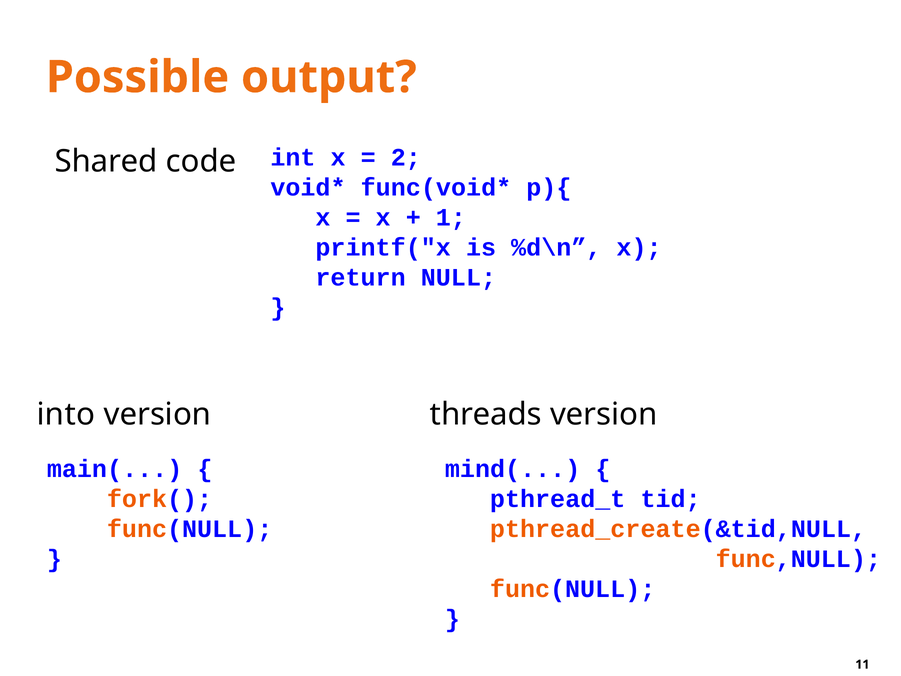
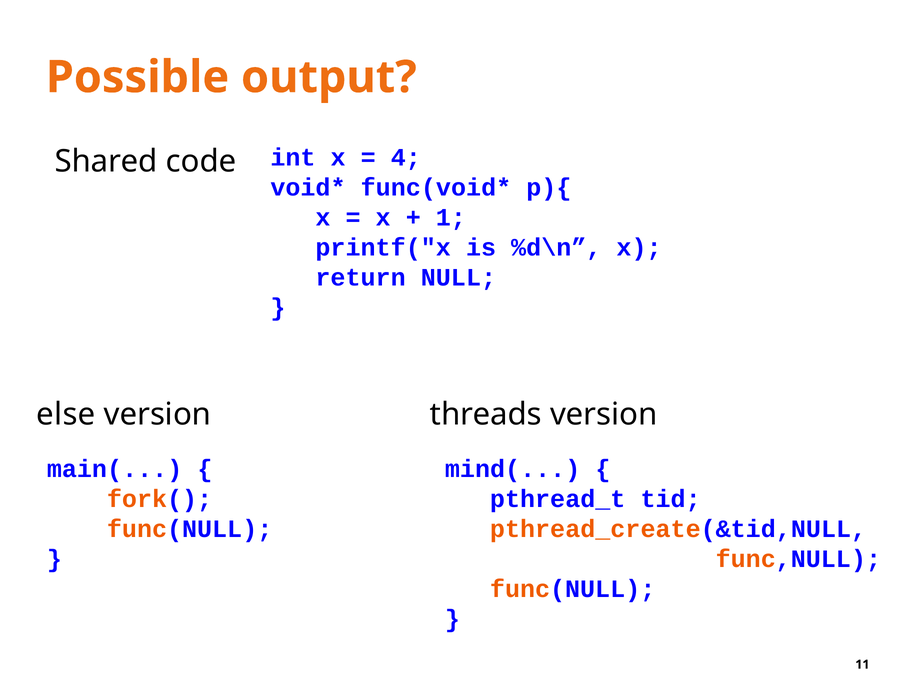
2: 2 -> 4
into: into -> else
